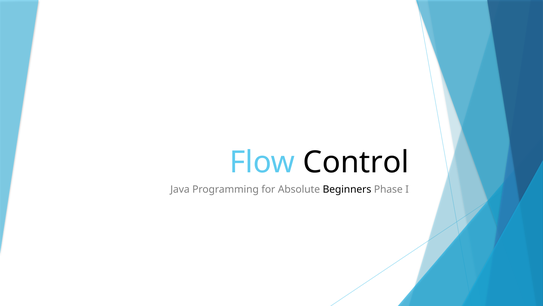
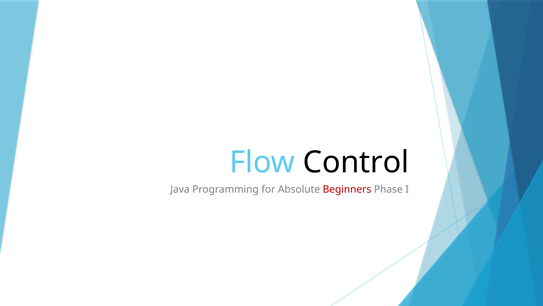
Beginners colour: black -> red
